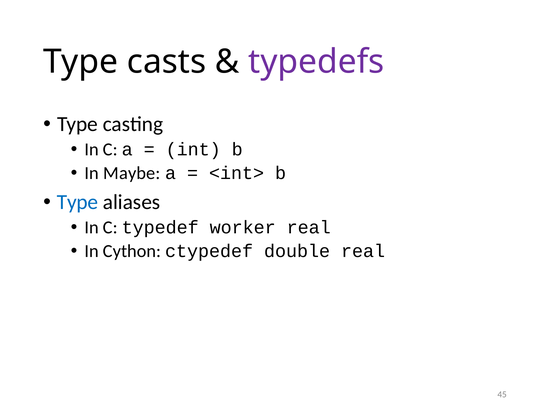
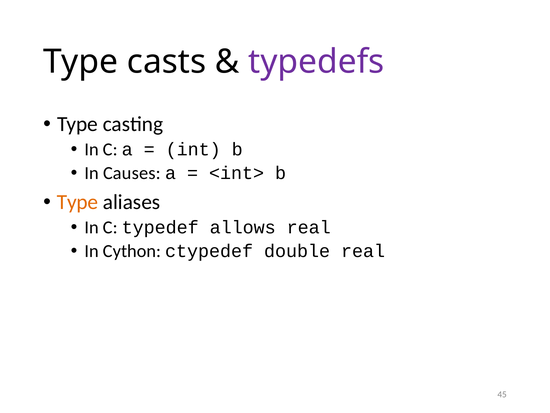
Maybe: Maybe -> Causes
Type at (78, 202) colour: blue -> orange
worker: worker -> allows
